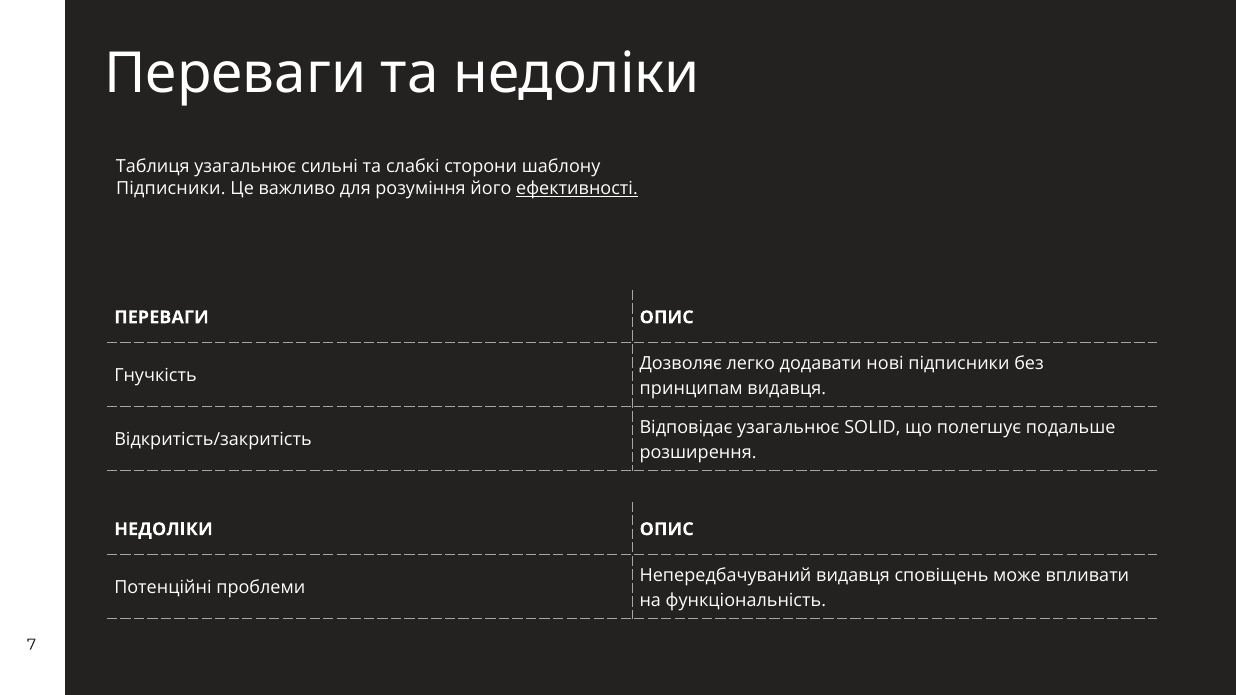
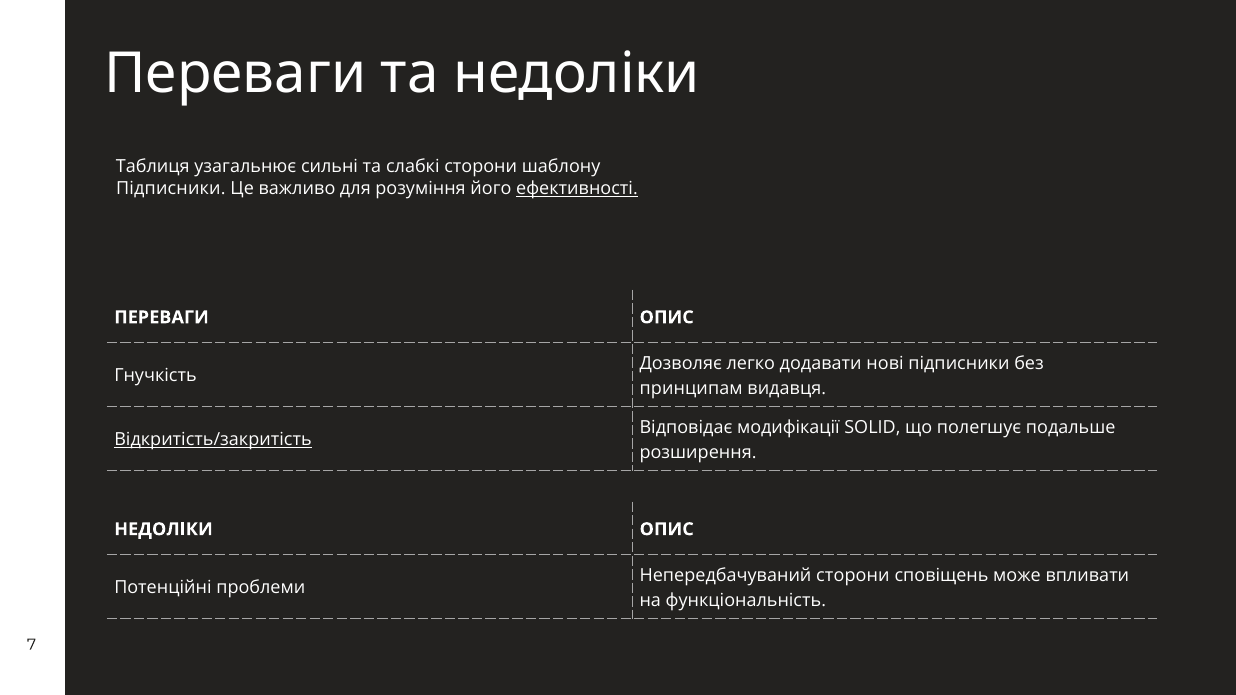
Відповідає узагальнює: узагальнює -> модифікації
Відкритість/закритість underline: none -> present
Непередбачуваний видавця: видавця -> сторони
